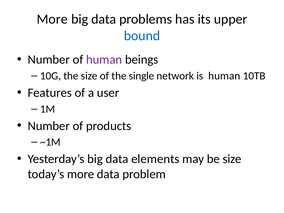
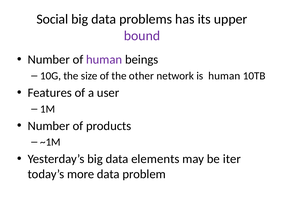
More at (52, 19): More -> Social
bound colour: blue -> purple
single: single -> other
be size: size -> iter
